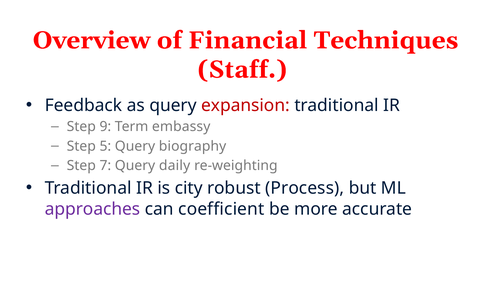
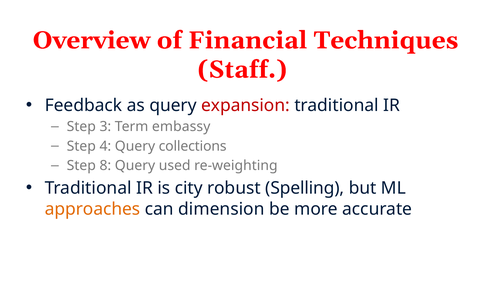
9: 9 -> 3
5: 5 -> 4
biography: biography -> collections
7: 7 -> 8
daily: daily -> used
Process: Process -> Spelling
approaches colour: purple -> orange
coefficient: coefficient -> dimension
